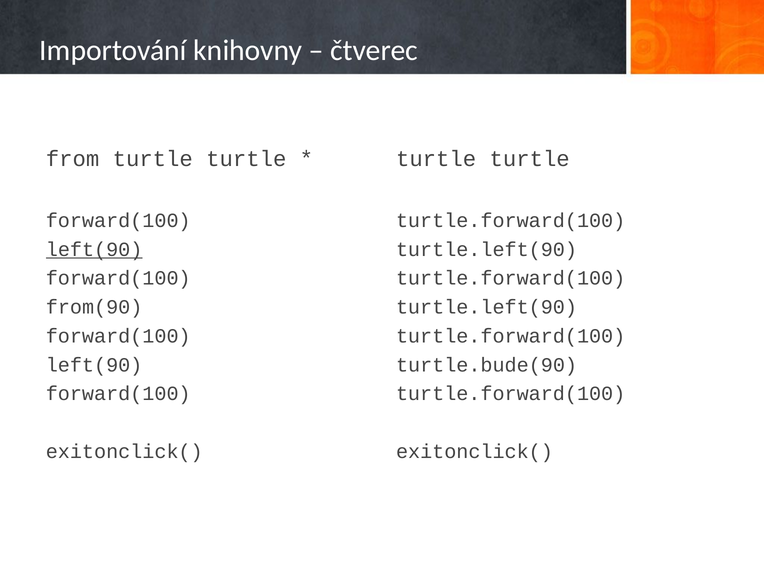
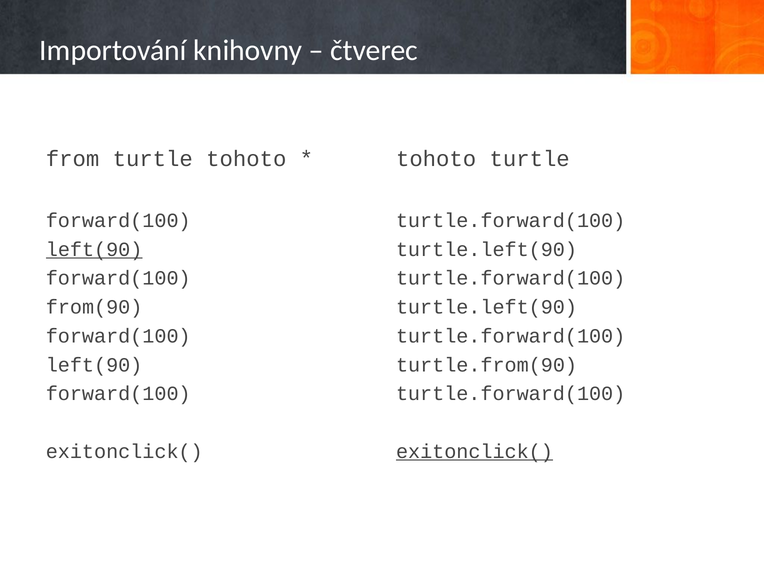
from turtle turtle: turtle -> tohoto
turtle at (436, 159): turtle -> tohoto
turtle.bude(90: turtle.bude(90 -> turtle.from(90
exitonclick( at (474, 451) underline: none -> present
